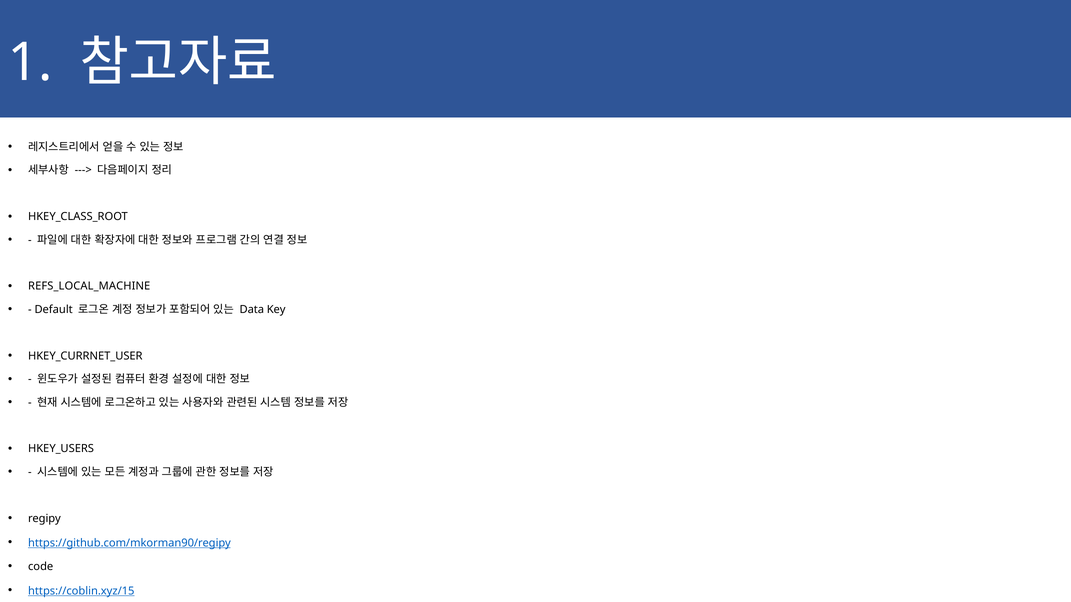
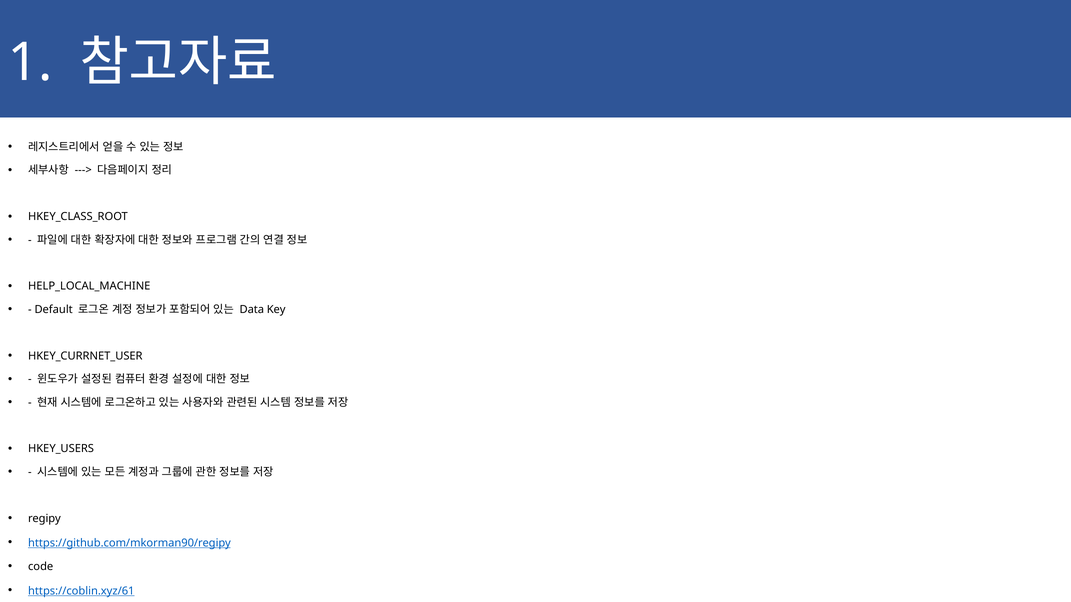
REFS_LOCAL_MACHINE: REFS_LOCAL_MACHINE -> HELP_LOCAL_MACHINE
https://coblin.xyz/15: https://coblin.xyz/15 -> https://coblin.xyz/61
